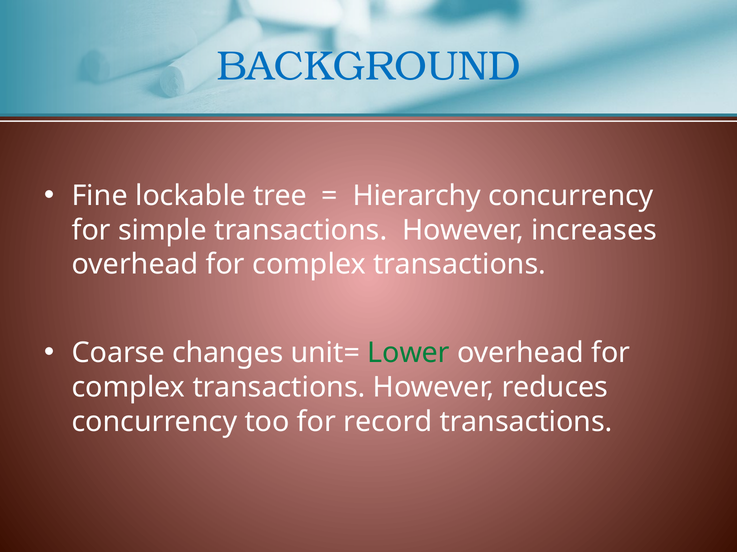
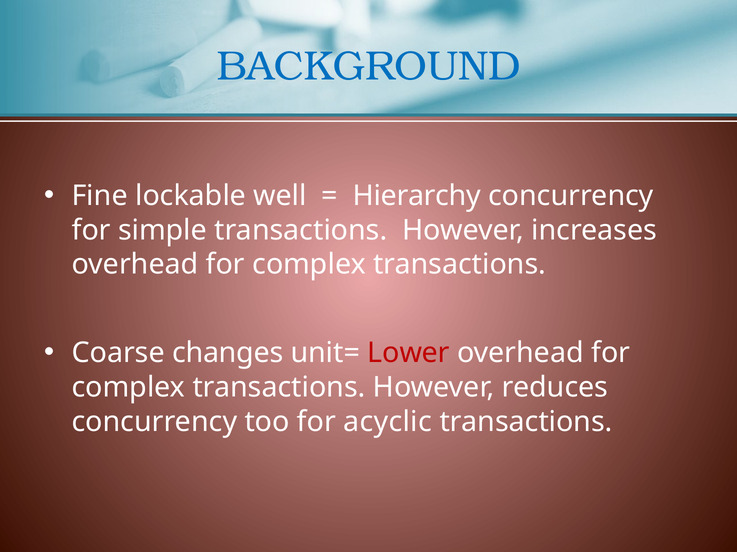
tree: tree -> well
Lower colour: green -> red
record: record -> acyclic
